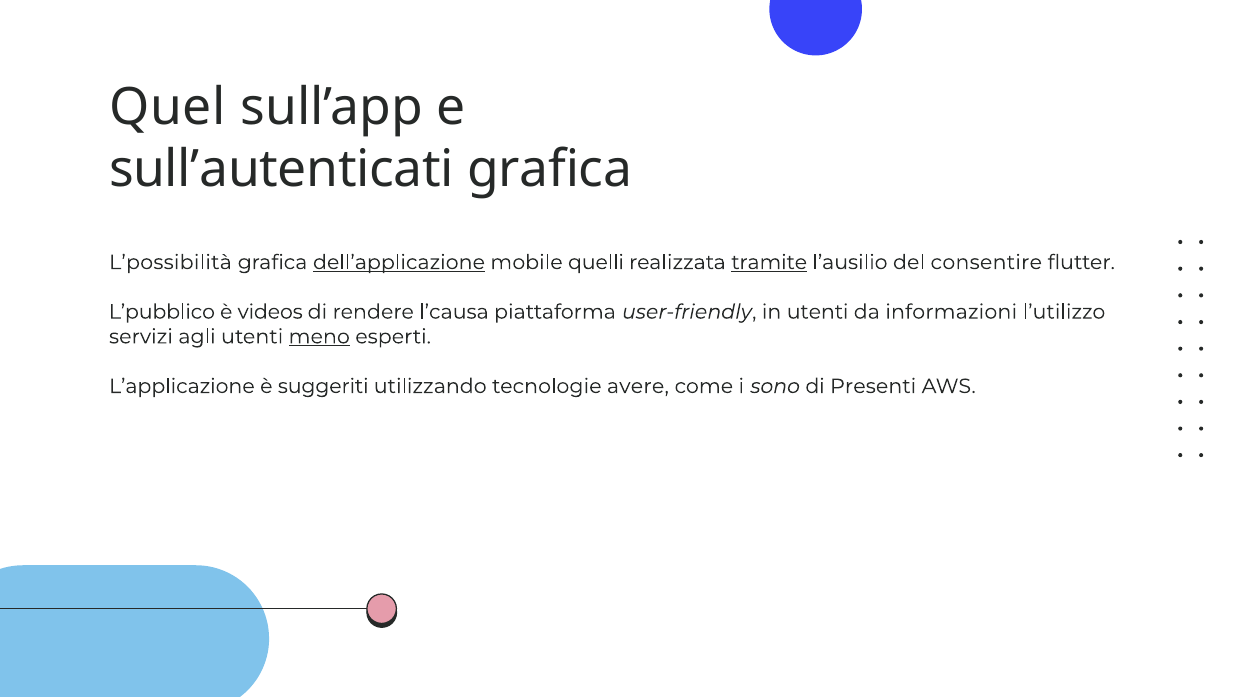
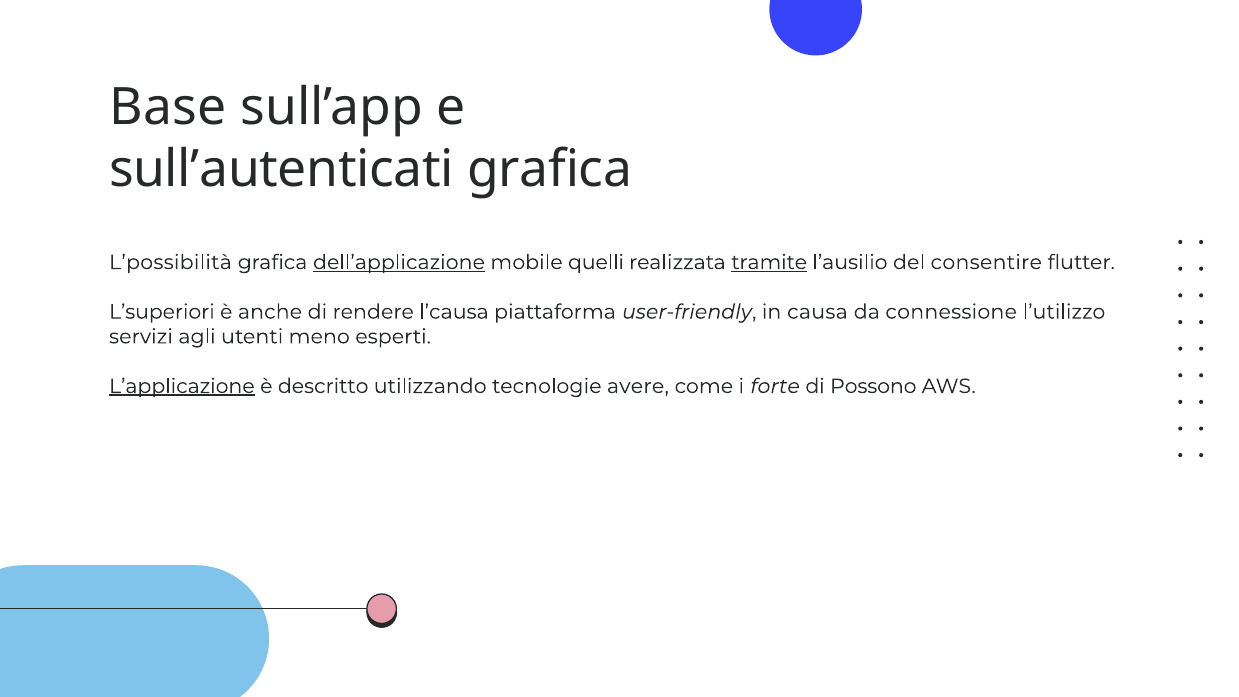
Quel: Quel -> Base
L’pubblico: L’pubblico -> L’superiori
videos: videos -> anche
in utenti: utenti -> causa
informazioni: informazioni -> connessione
meno underline: present -> none
L’applicazione underline: none -> present
suggeriti: suggeriti -> descritto
sono: sono -> forte
Presenti: Presenti -> Possono
